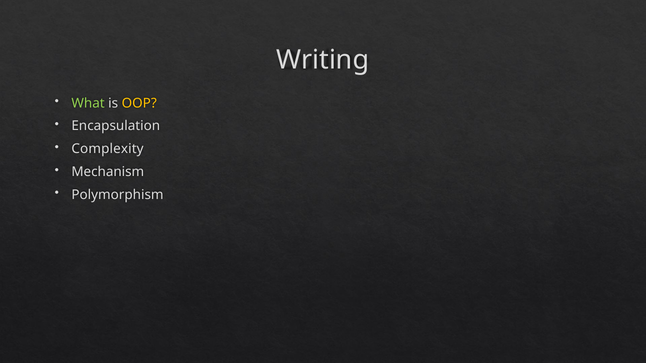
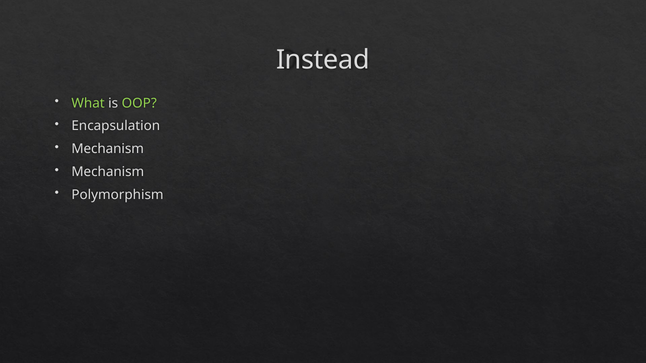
Writing: Writing -> Instead
OOP colour: yellow -> light green
Complexity at (108, 149): Complexity -> Mechanism
